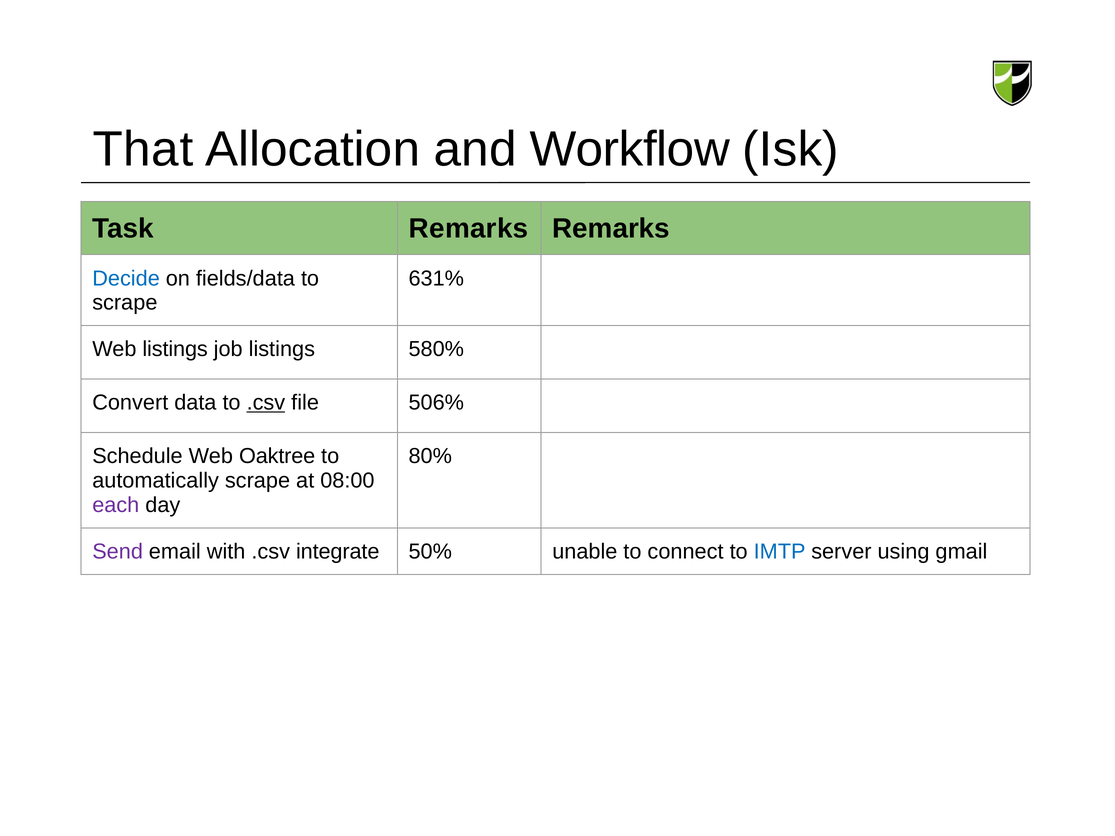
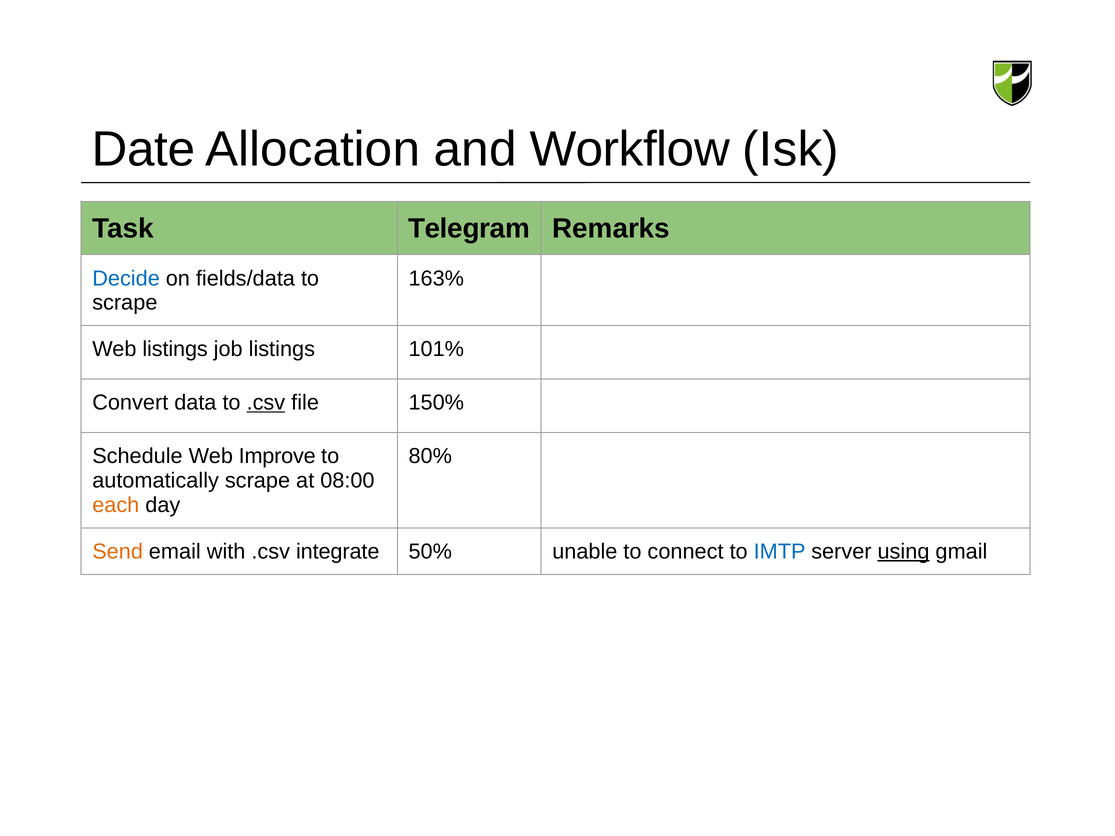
That: That -> Date
Task Remarks: Remarks -> Telegram
631%: 631% -> 163%
580%: 580% -> 101%
506%: 506% -> 150%
Oaktree: Oaktree -> Improve
each colour: purple -> orange
Send colour: purple -> orange
using underline: none -> present
